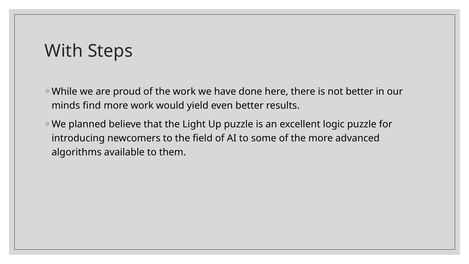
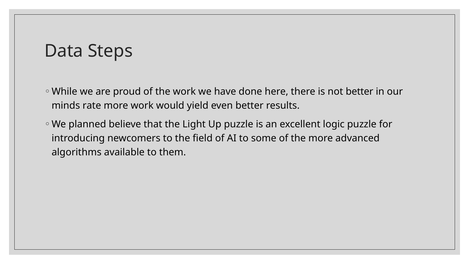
With: With -> Data
find: find -> rate
